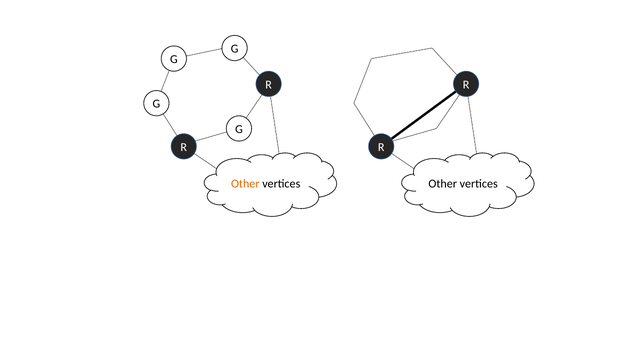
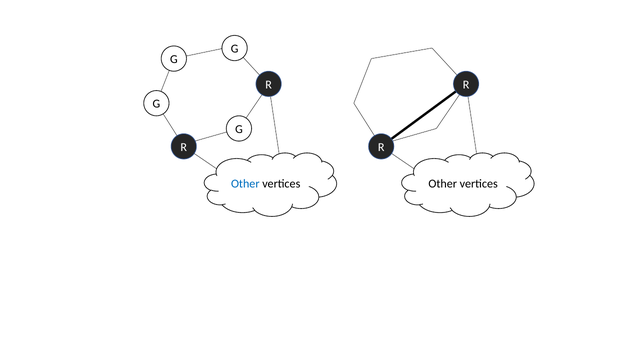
Other at (245, 184) colour: orange -> blue
